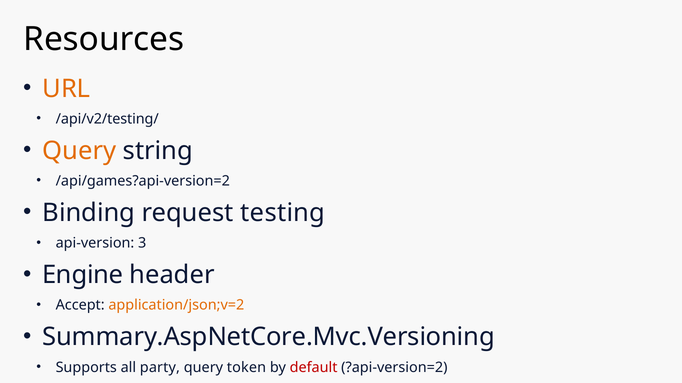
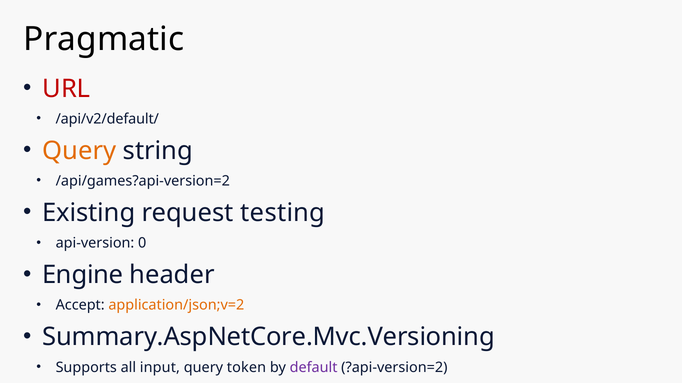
Resources: Resources -> Pragmatic
URL colour: orange -> red
/api/v2/testing/: /api/v2/testing/ -> /api/v2/default/
Binding: Binding -> Existing
3: 3 -> 0
party: party -> input
default colour: red -> purple
